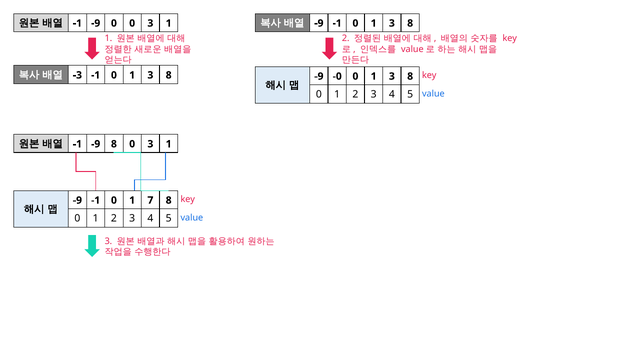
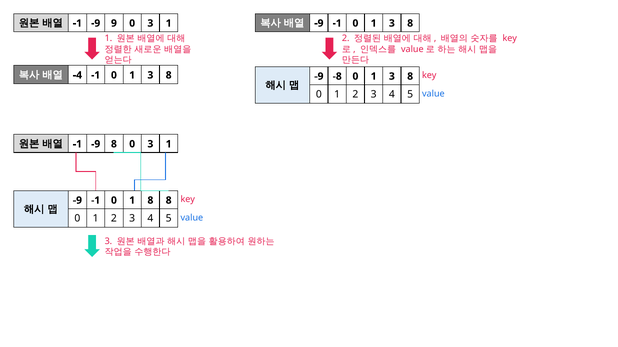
-9 0: 0 -> 9
-3: -3 -> -4
-0: -0 -> -8
1 7: 7 -> 8
